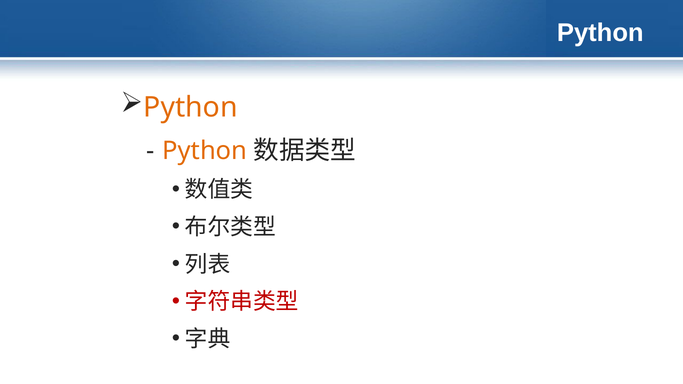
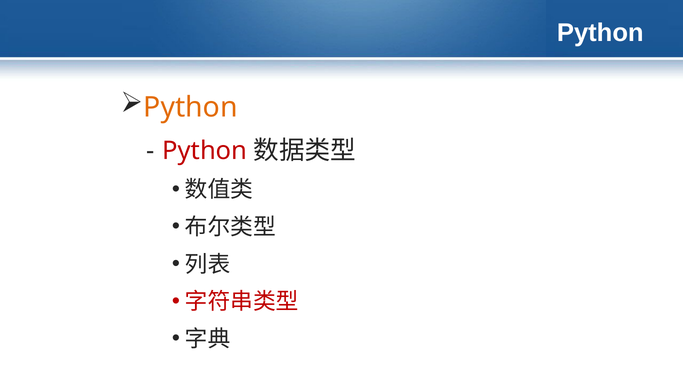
Python at (205, 151) colour: orange -> red
